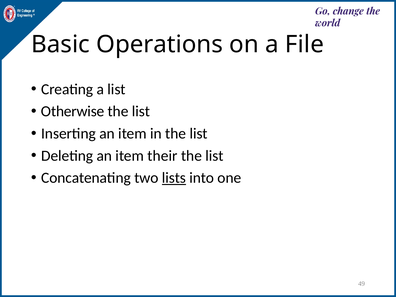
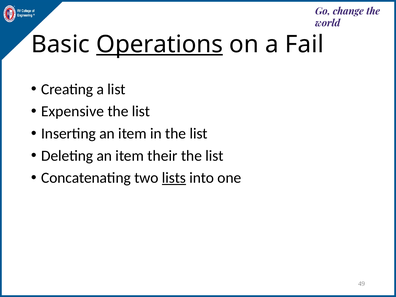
Operations underline: none -> present
File: File -> Fail
Otherwise: Otherwise -> Expensive
